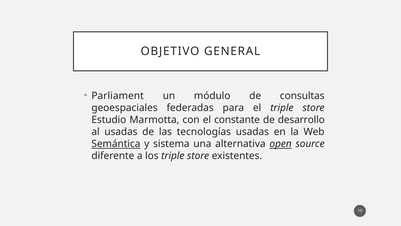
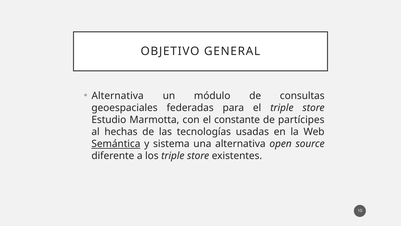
Parliament at (118, 96): Parliament -> Alternativa
desarrollo: desarrollo -> partícipes
al usadas: usadas -> hechas
open underline: present -> none
